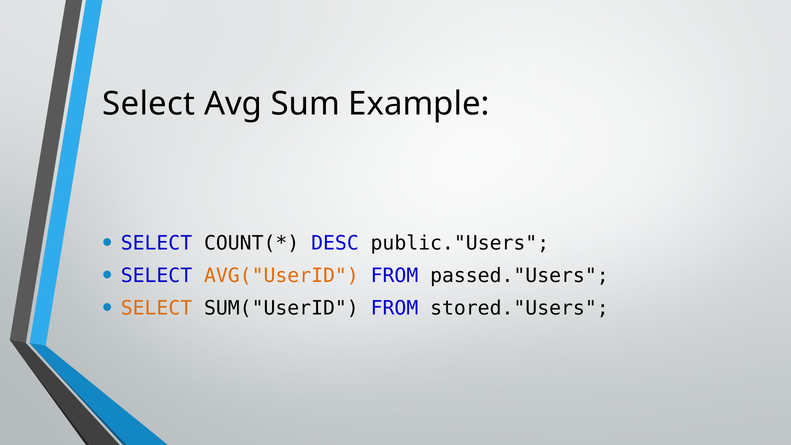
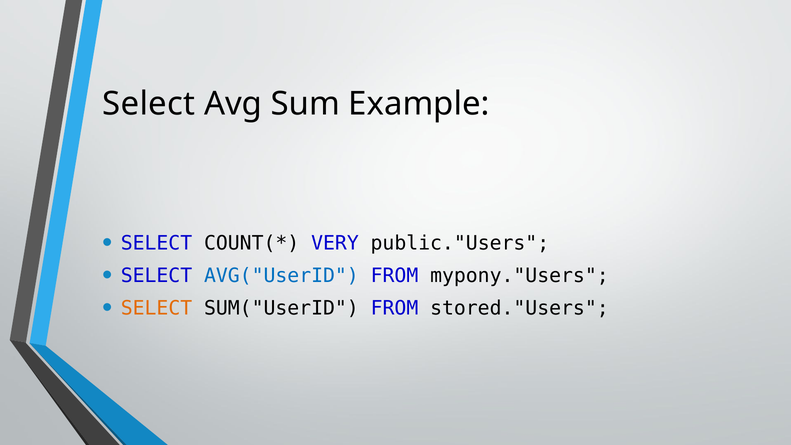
DESC: DESC -> VERY
AVG("UserID colour: orange -> blue
passed."Users: passed."Users -> mypony."Users
